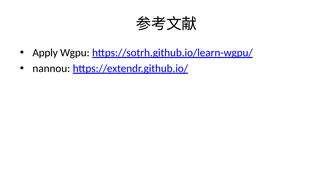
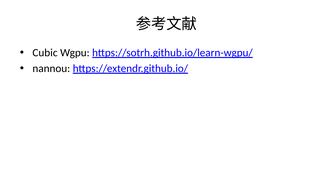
Apply: Apply -> Cubic
